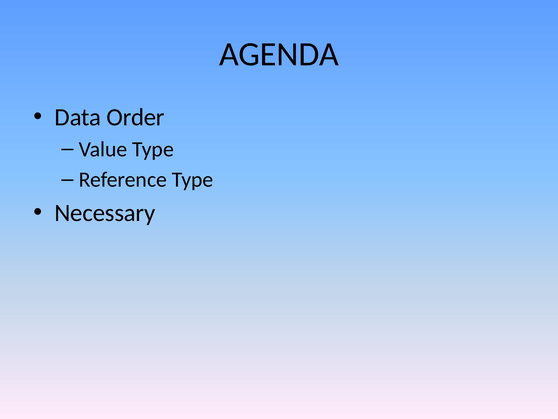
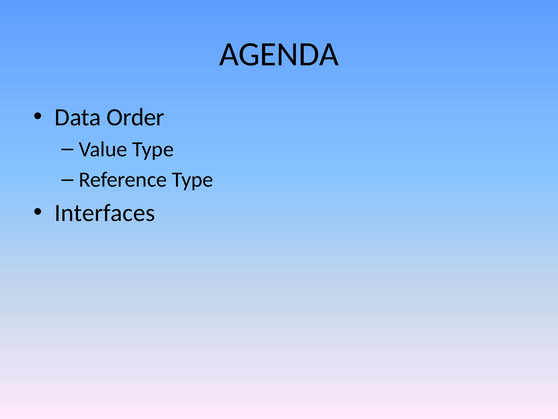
Necessary: Necessary -> Interfaces
